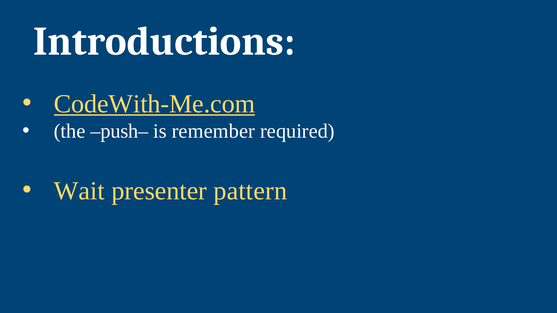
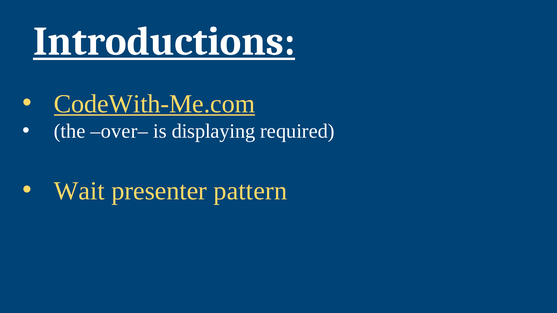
Introductions underline: none -> present
push–: push– -> over–
remember: remember -> displaying
